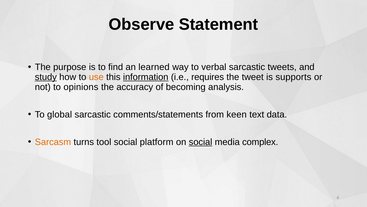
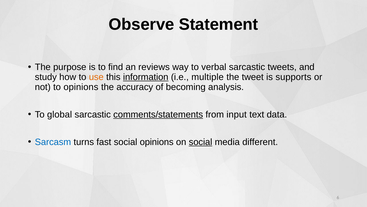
learned: learned -> reviews
study underline: present -> none
requires: requires -> multiple
comments/statements underline: none -> present
keen: keen -> input
Sarcasm colour: orange -> blue
tool: tool -> fast
social platform: platform -> opinions
complex: complex -> different
